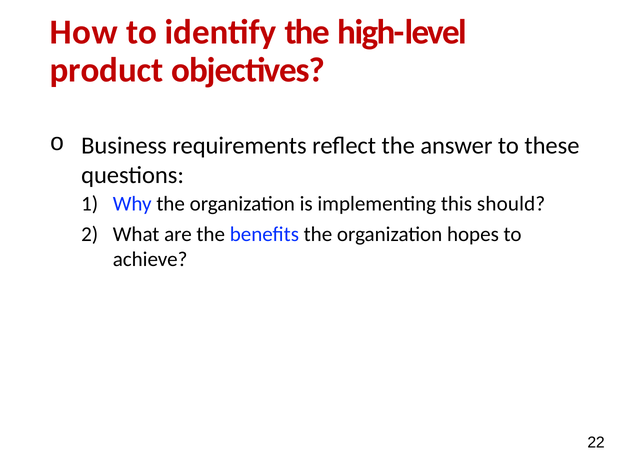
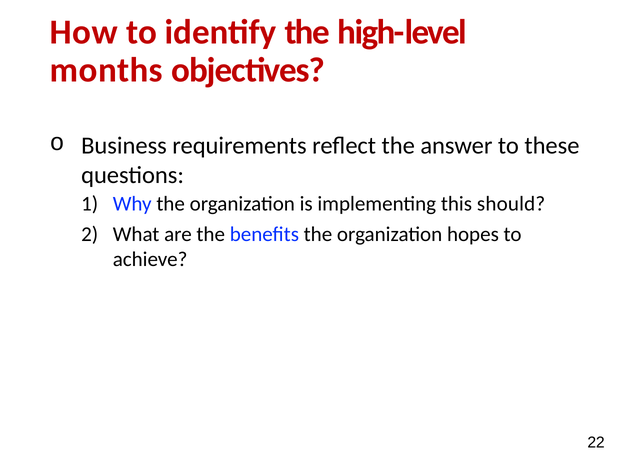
product: product -> months
